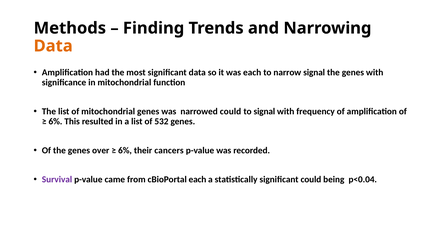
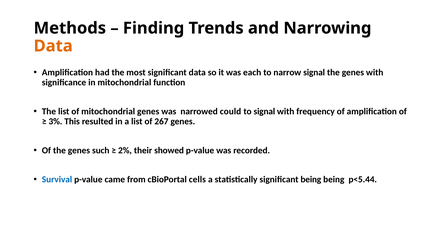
6% at (55, 122): 6% -> 3%
532: 532 -> 267
over: over -> such
6% at (125, 151): 6% -> 2%
cancers: cancers -> showed
Survival colour: purple -> blue
cBioPortal each: each -> cells
significant could: could -> being
p<0.04: p<0.04 -> p<5.44
